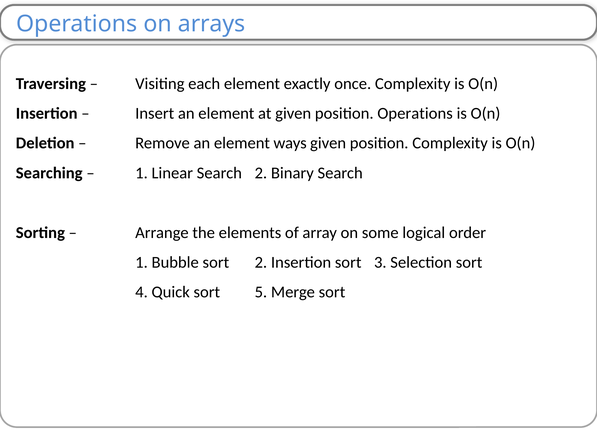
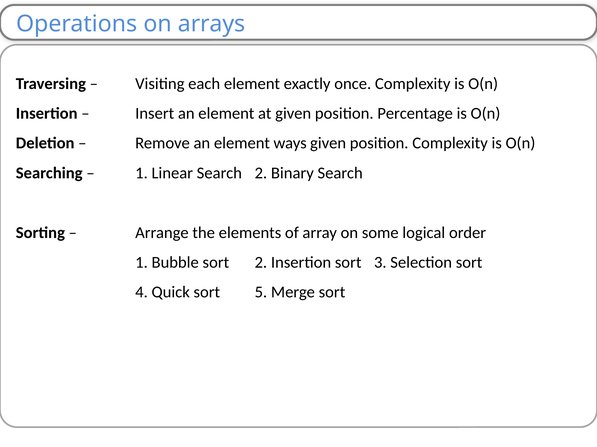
position Operations: Operations -> Percentage
